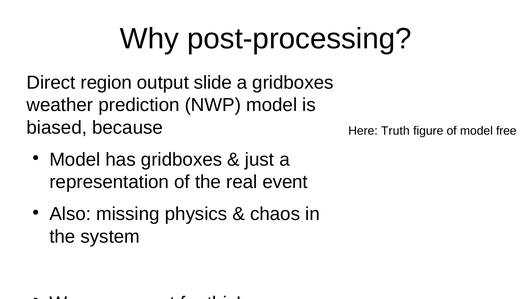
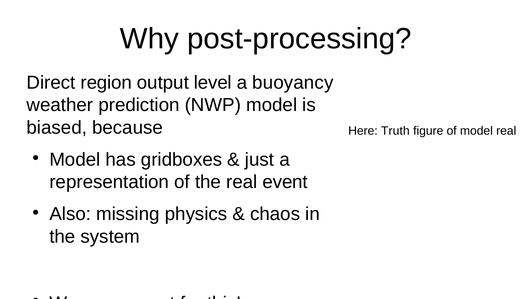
slide: slide -> level
a gridboxes: gridboxes -> buoyancy
model free: free -> real
